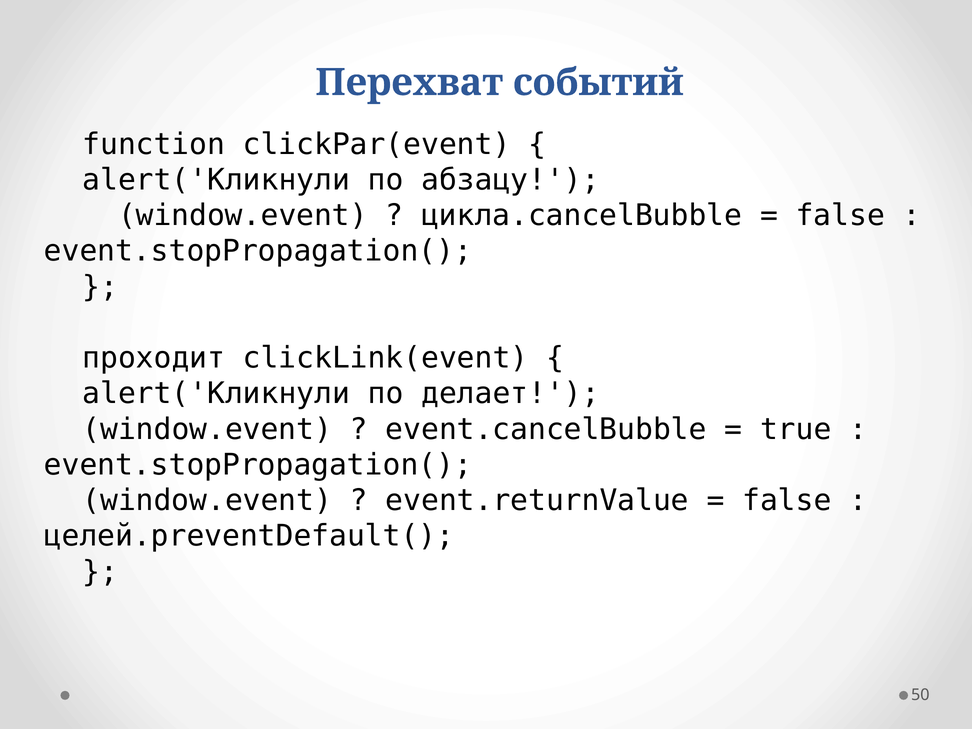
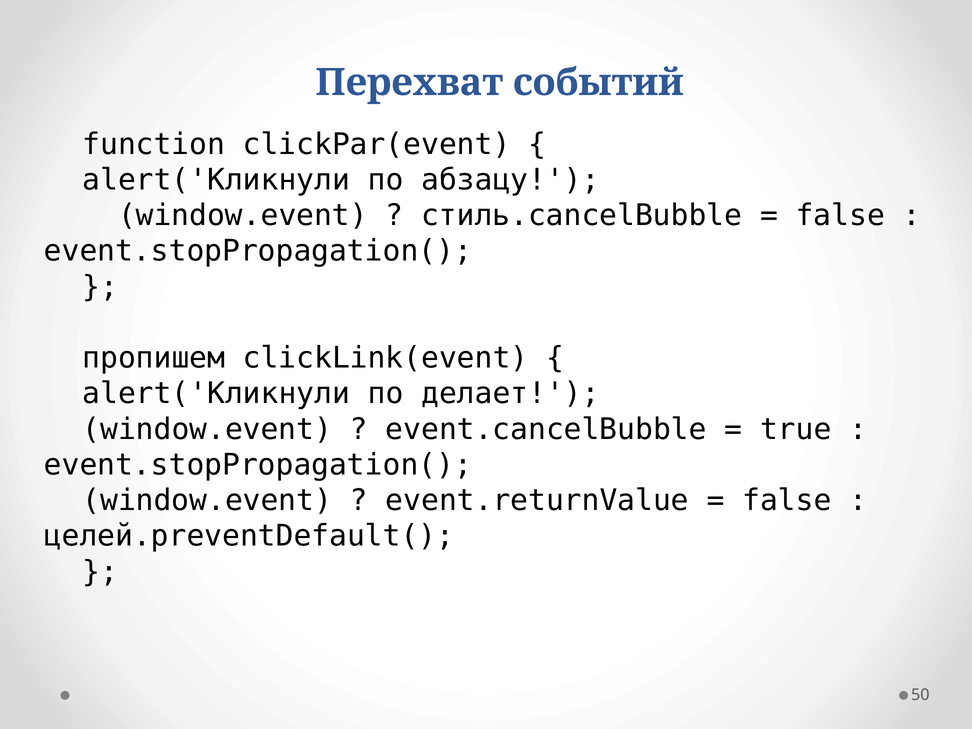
цикла.cancelBubble: цикла.cancelBubble -> стиль.cancelBubble
проходит: проходит -> пропишем
